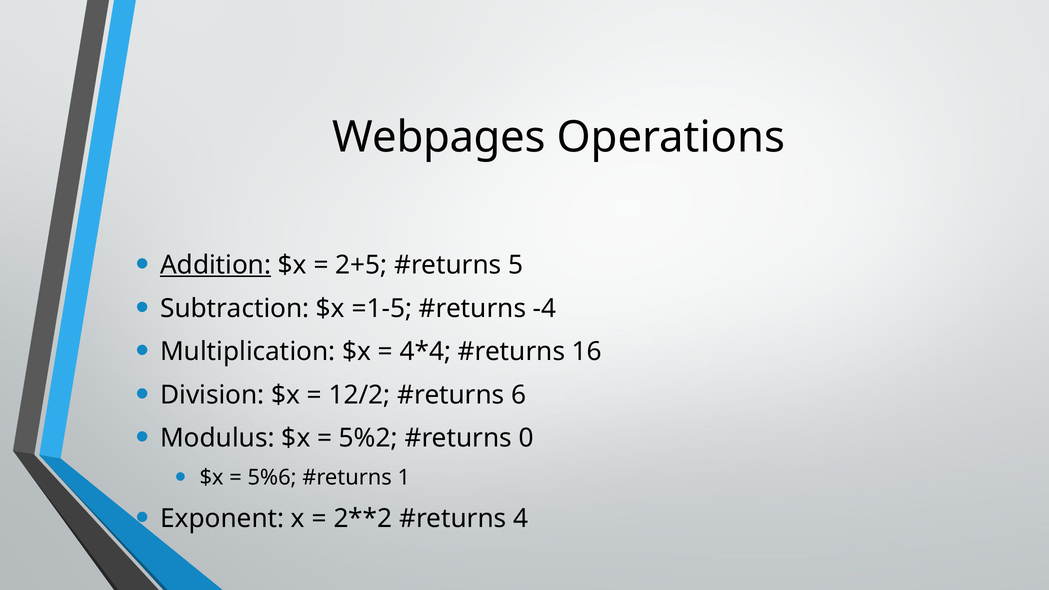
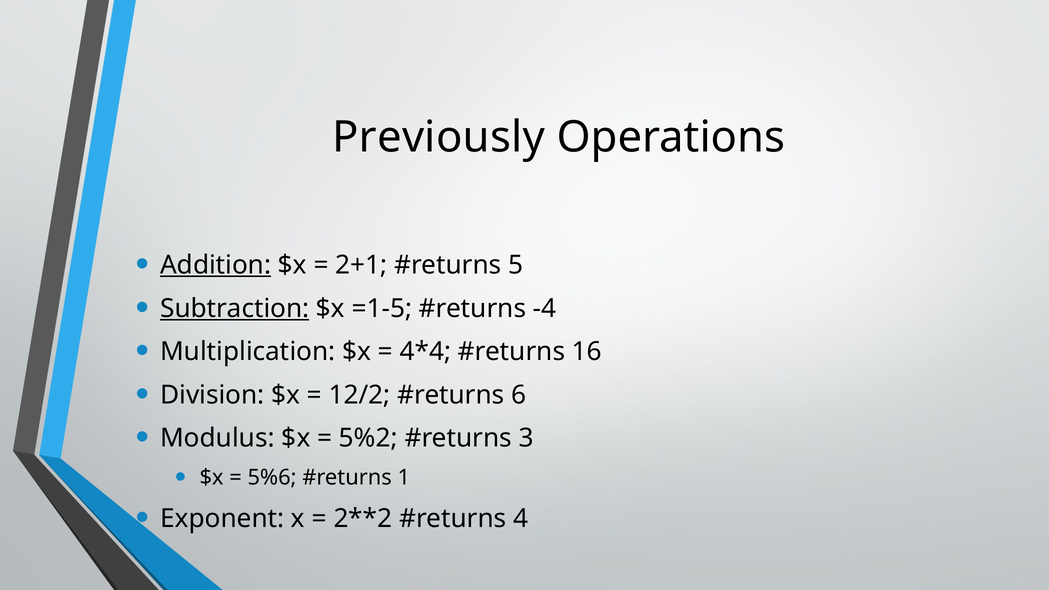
Webpages: Webpages -> Previously
2+5: 2+5 -> 2+1
Subtraction underline: none -> present
0: 0 -> 3
